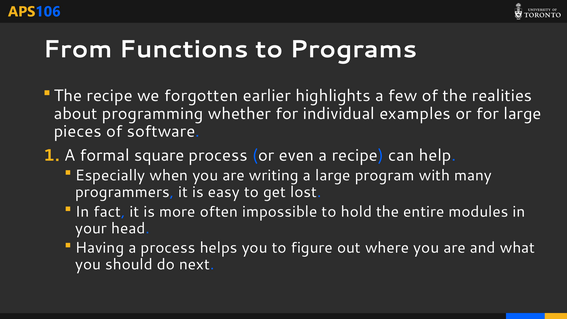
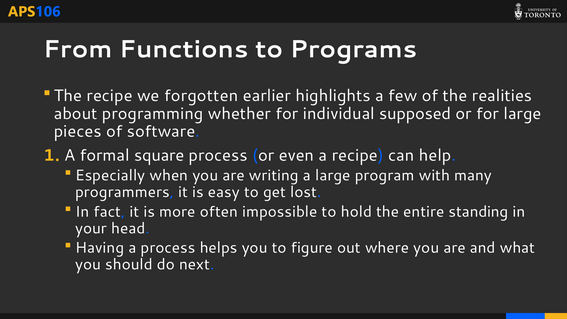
examples: examples -> supposed
modules: modules -> standing
